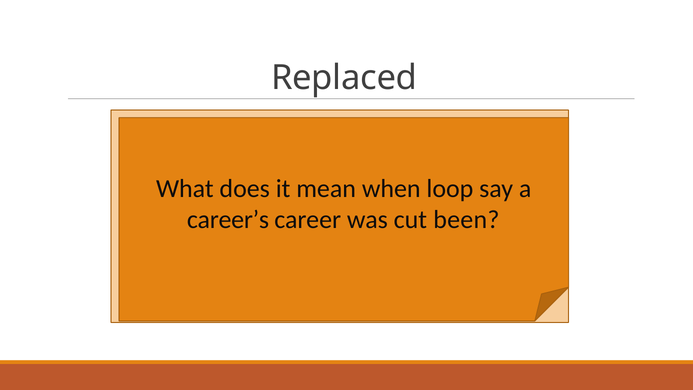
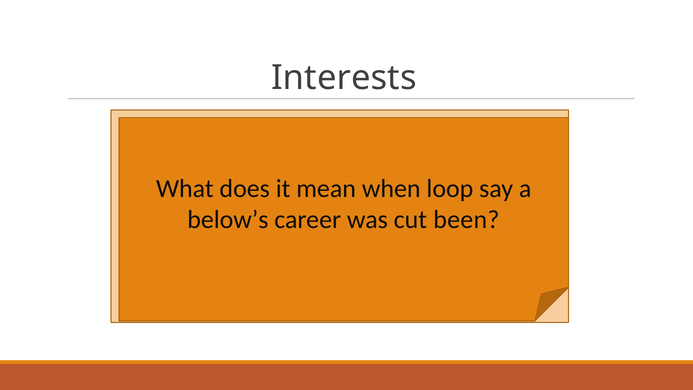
Replaced: Replaced -> Interests
career’s: career’s -> below’s
